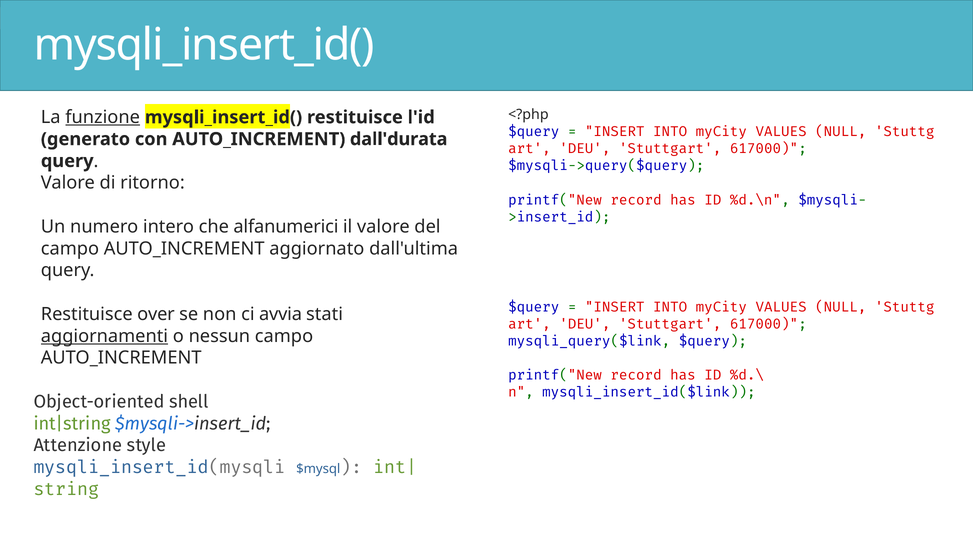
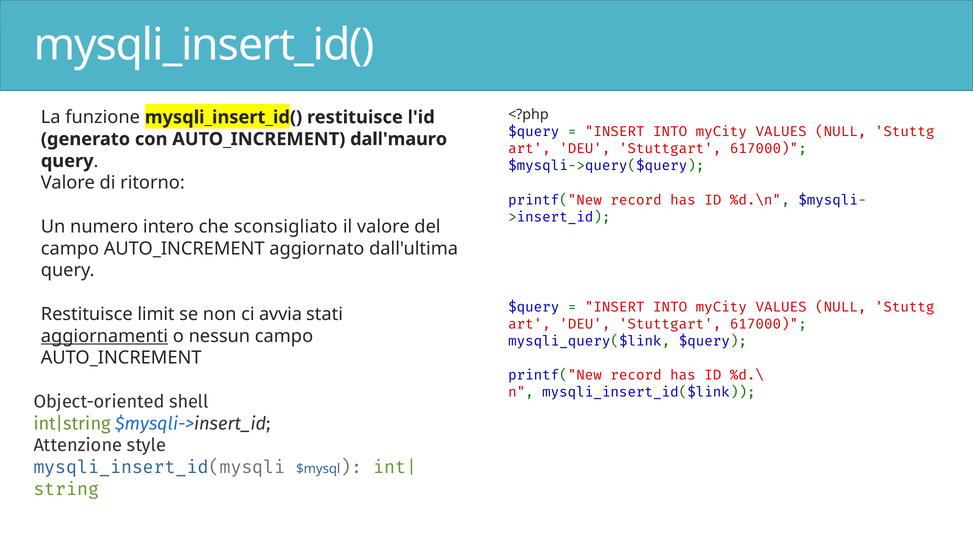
funzione underline: present -> none
dall'durata: dall'durata -> dall'mauro
alfanumerici: alfanumerici -> sconsigliato
over: over -> limit
